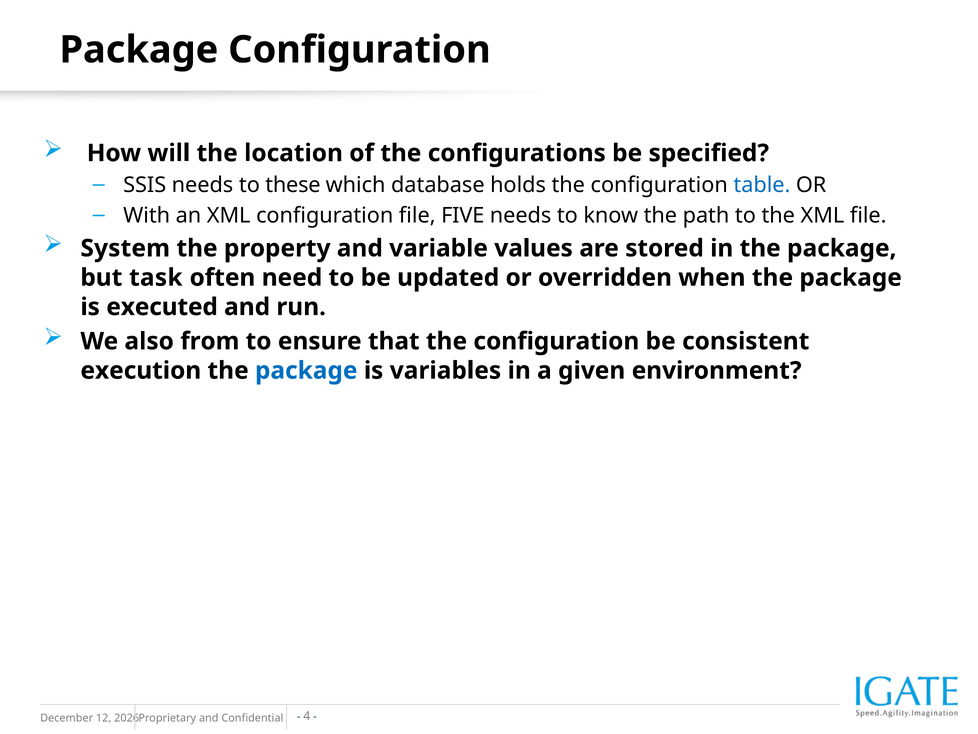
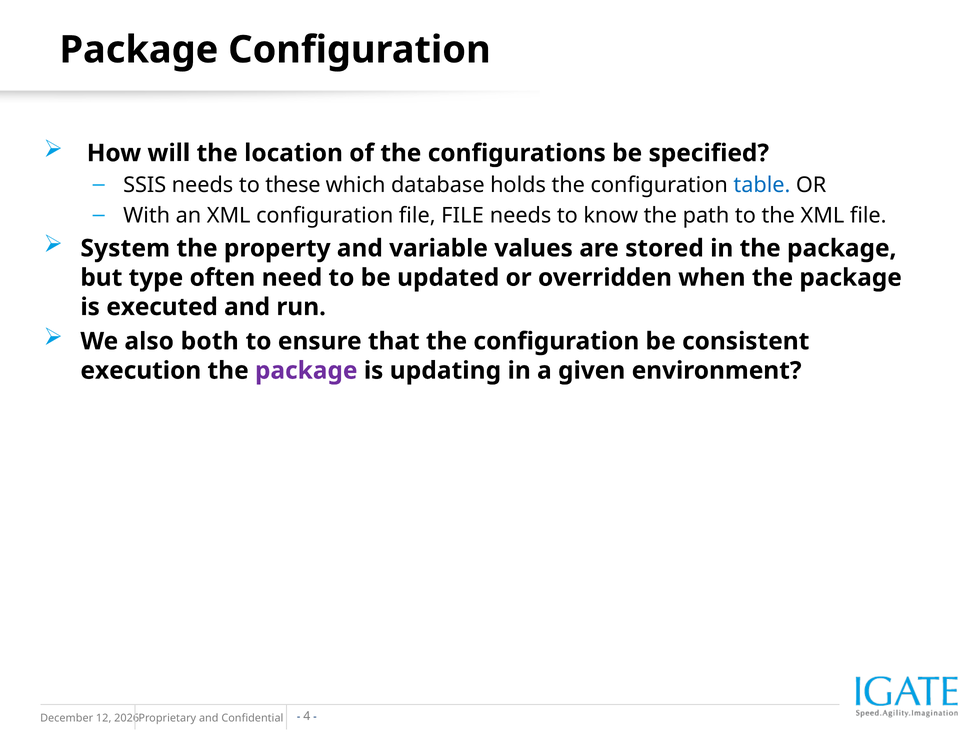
file FIVE: FIVE -> FILE
task: task -> type
from: from -> both
package at (306, 370) colour: blue -> purple
variables: variables -> updating
